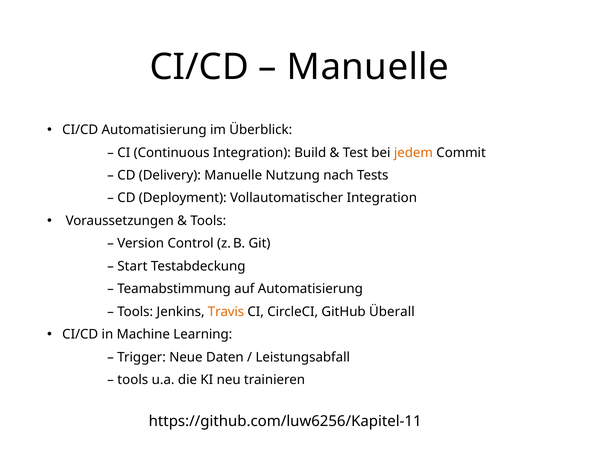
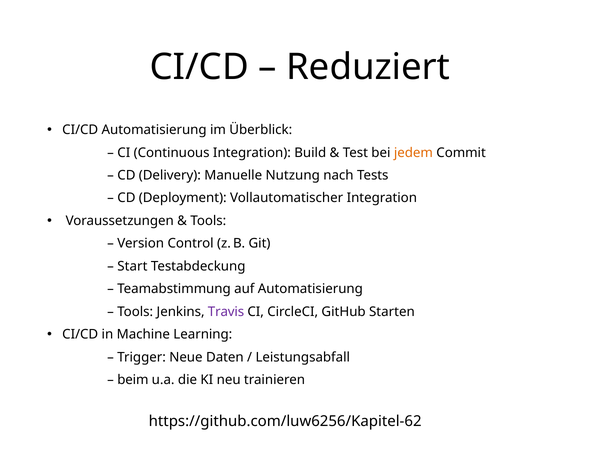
Manuelle at (368, 67): Manuelle -> Reduziert
Travis colour: orange -> purple
Überall: Überall -> Starten
tools at (133, 380): tools -> beim
https://github.com/luw6256/Kapitel-11: https://github.com/luw6256/Kapitel-11 -> https://github.com/luw6256/Kapitel-62
